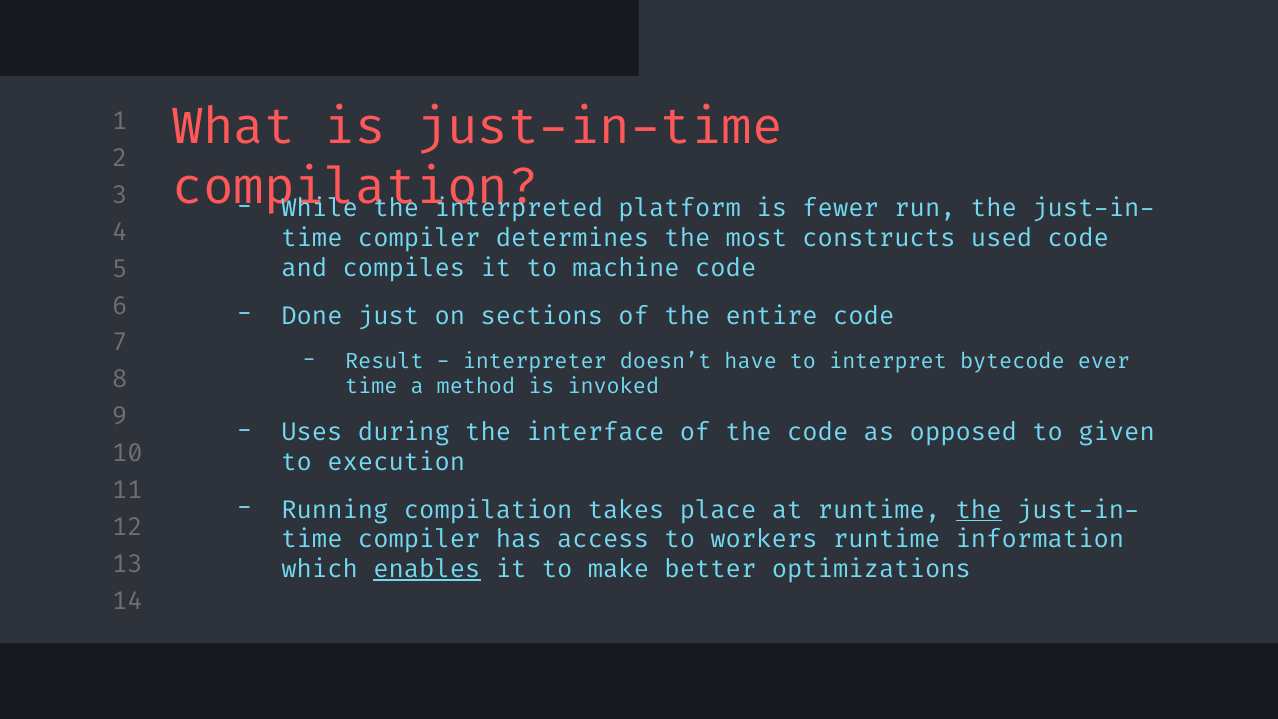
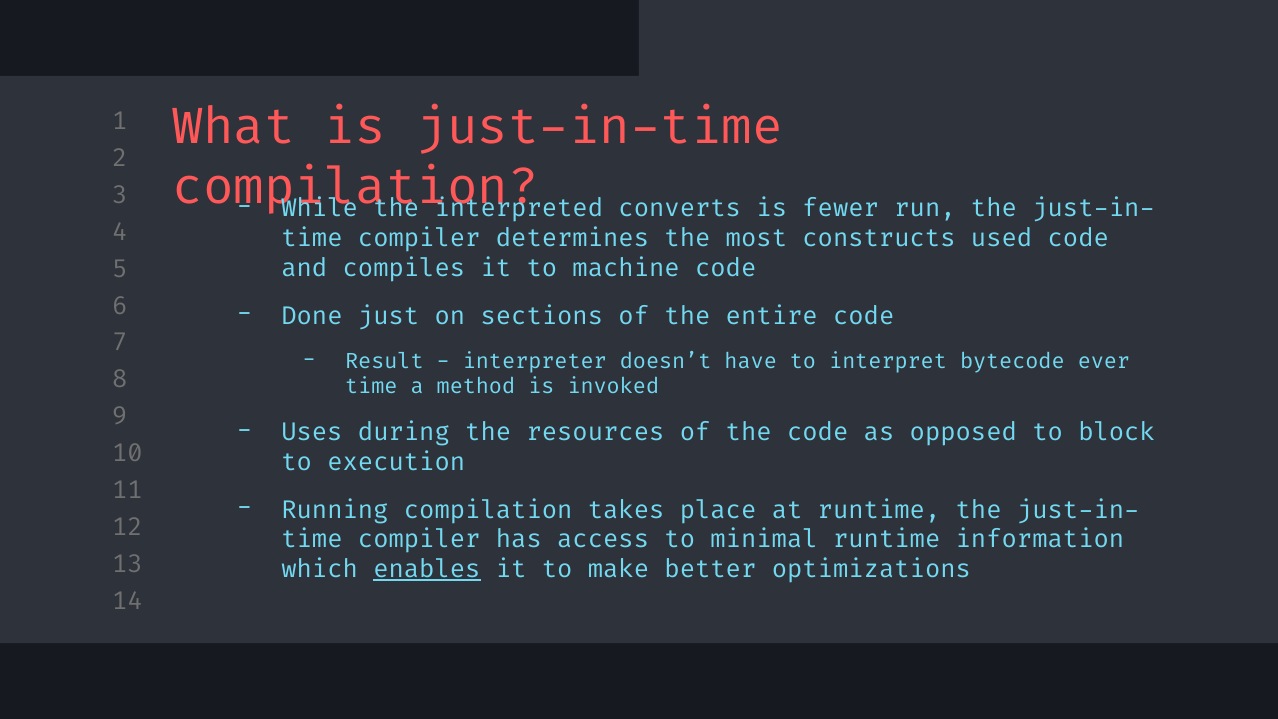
platform: platform -> converts
interface: interface -> resources
given: given -> block
the at (979, 510) underline: present -> none
workers: workers -> minimal
